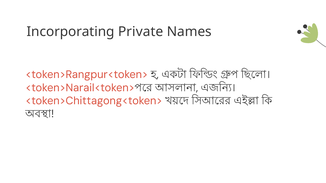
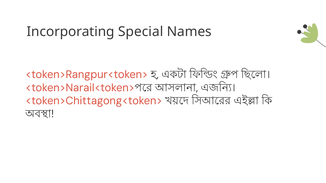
Private: Private -> Special
